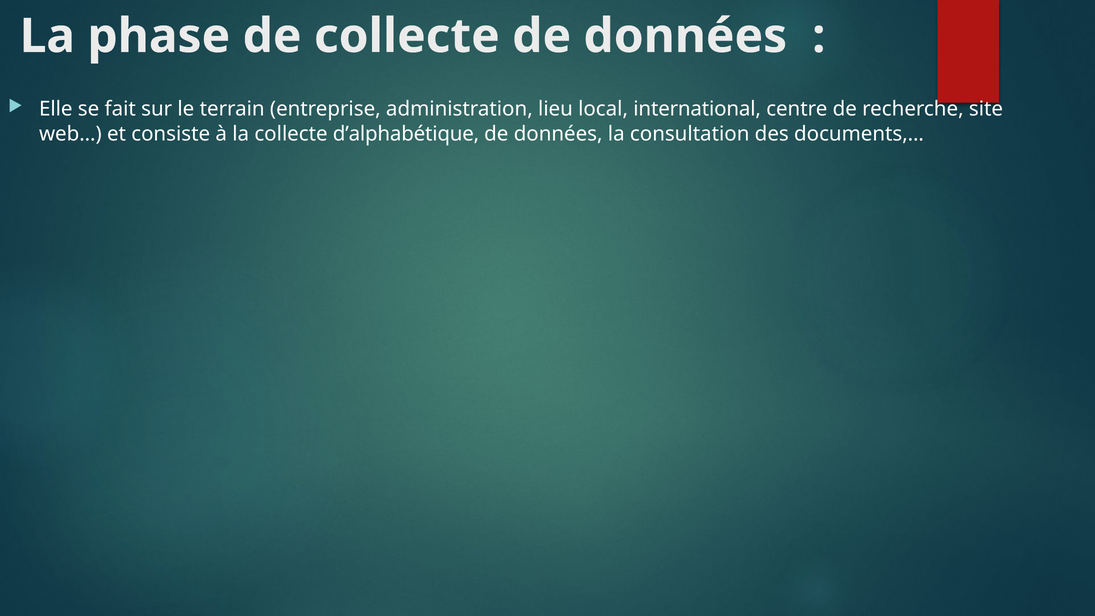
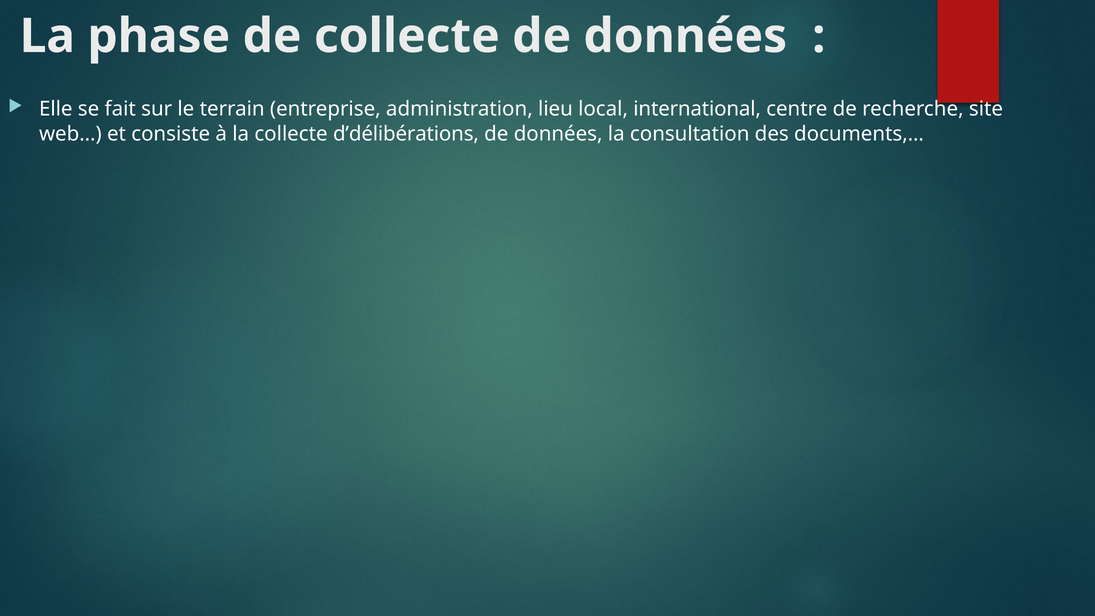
d’alphabétique: d’alphabétique -> d’délibérations
